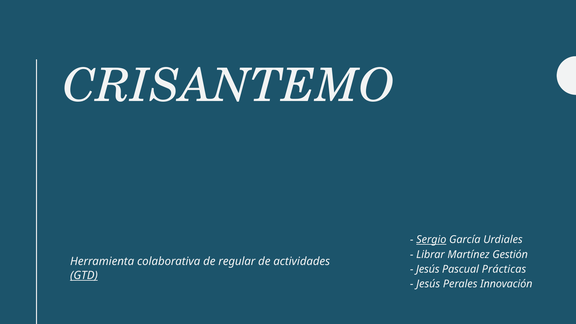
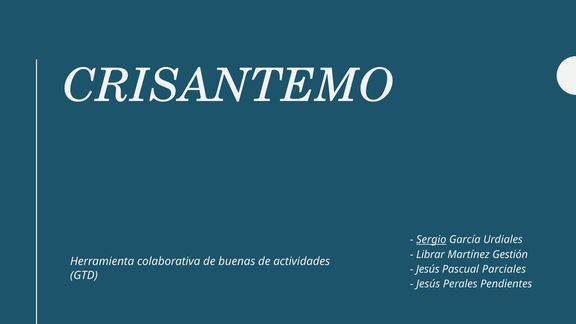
regular: regular -> buenas
Prácticas: Prácticas -> Parciales
GTD underline: present -> none
Innovación: Innovación -> Pendientes
